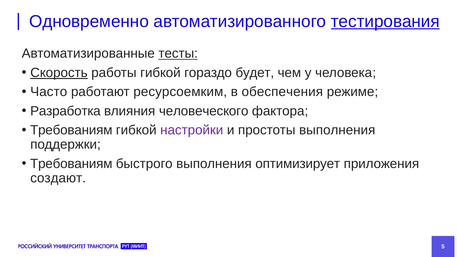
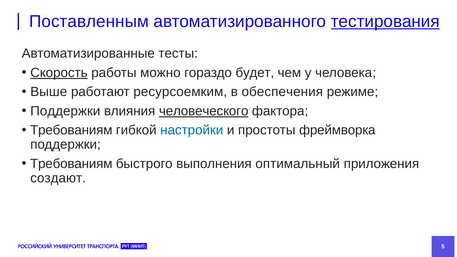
Одновременно: Одновременно -> Поставленным
тесты underline: present -> none
работы гибкой: гибкой -> можно
Часто: Часто -> Выше
Разработка at (65, 111): Разработка -> Поддержки
человеческого underline: none -> present
настройки colour: purple -> blue
простоты выполнения: выполнения -> фреймворка
оптимизирует: оптимизирует -> оптимальный
